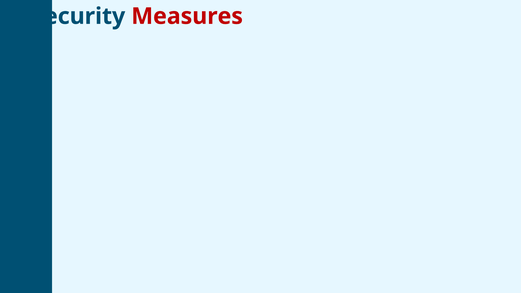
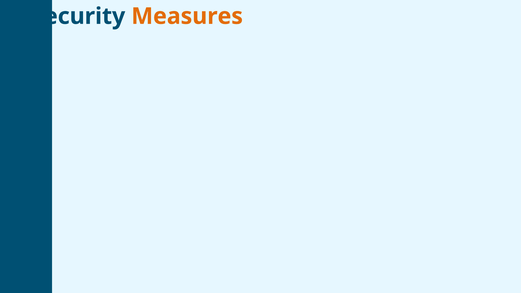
Measures at (187, 16) colour: red -> orange
